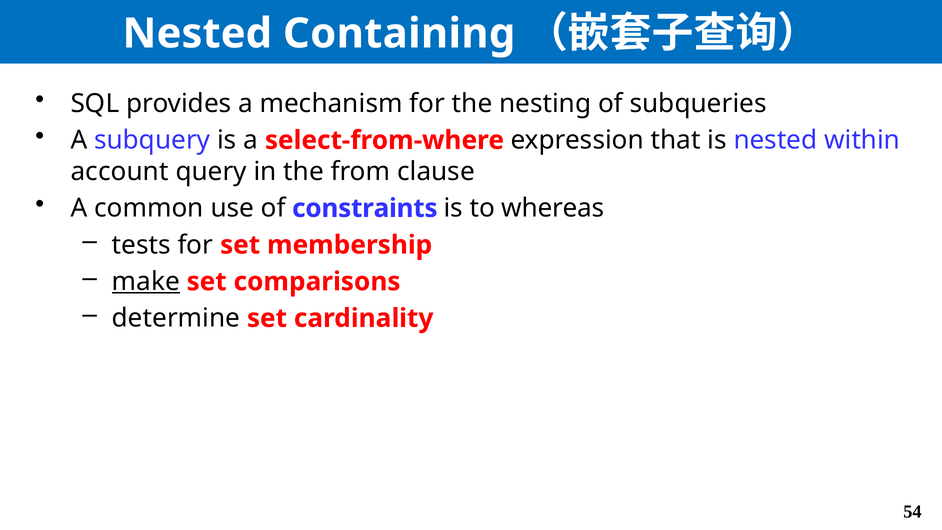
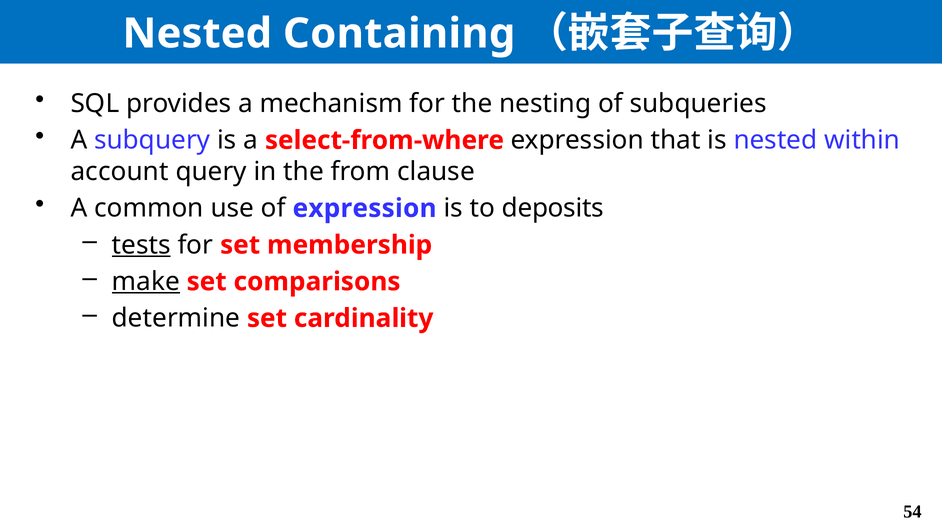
of constraints: constraints -> expression
whereas: whereas -> deposits
tests underline: none -> present
